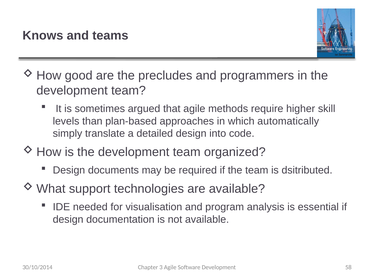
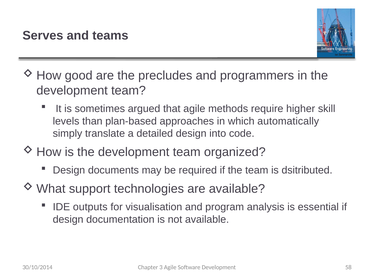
Knows: Knows -> Serves
needed: needed -> outputs
